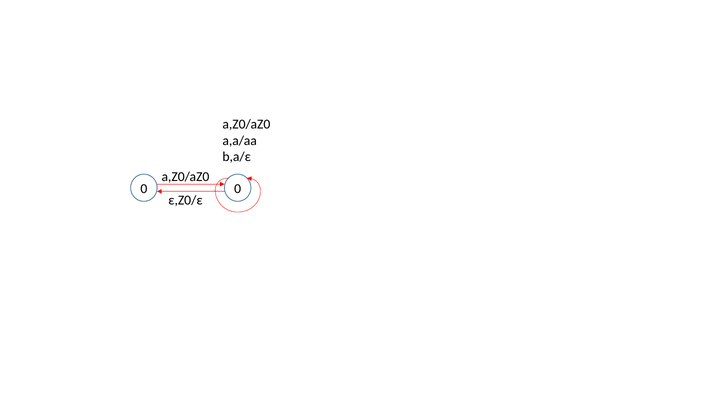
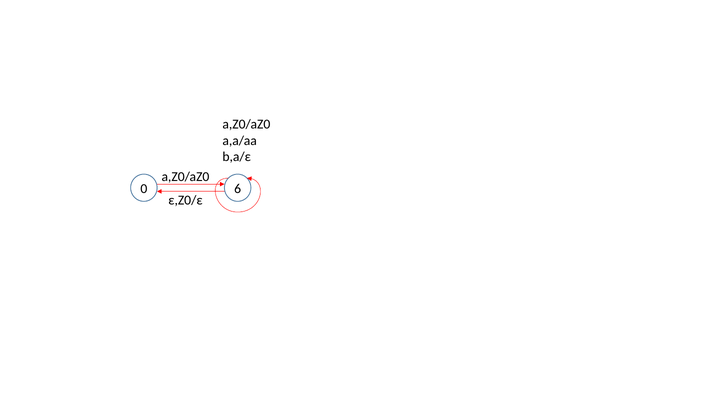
0 0: 0 -> 6
